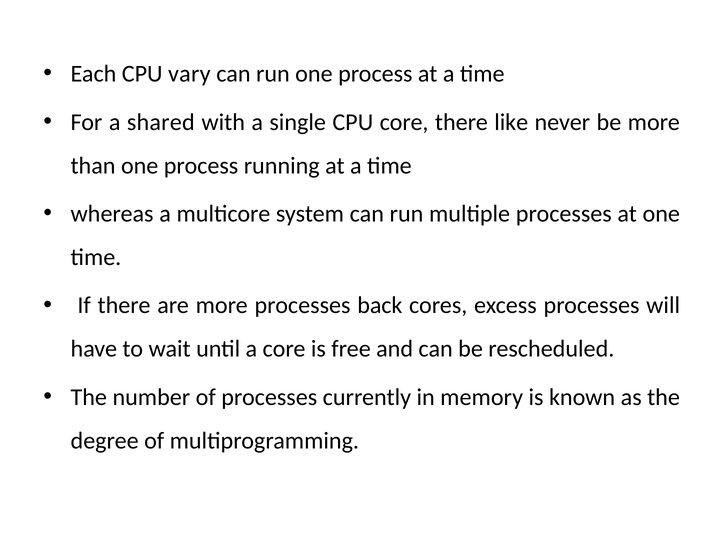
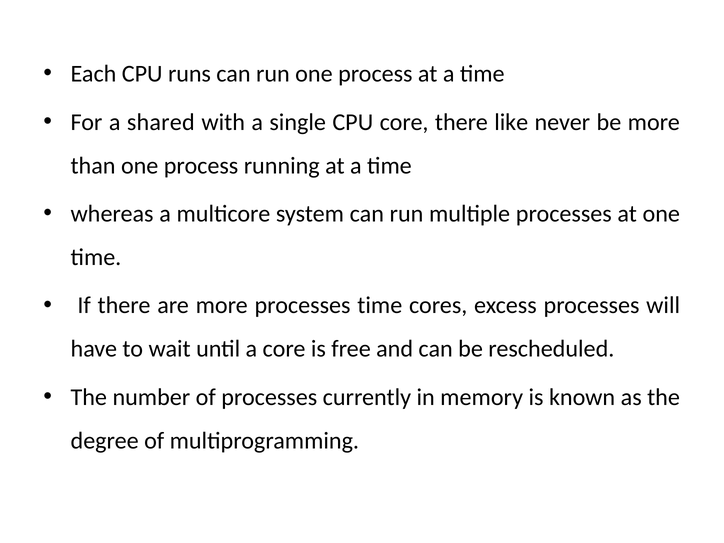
vary: vary -> runs
processes back: back -> time
